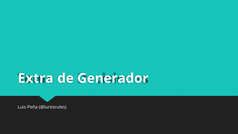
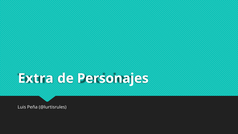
Generador: Generador -> Personajes
